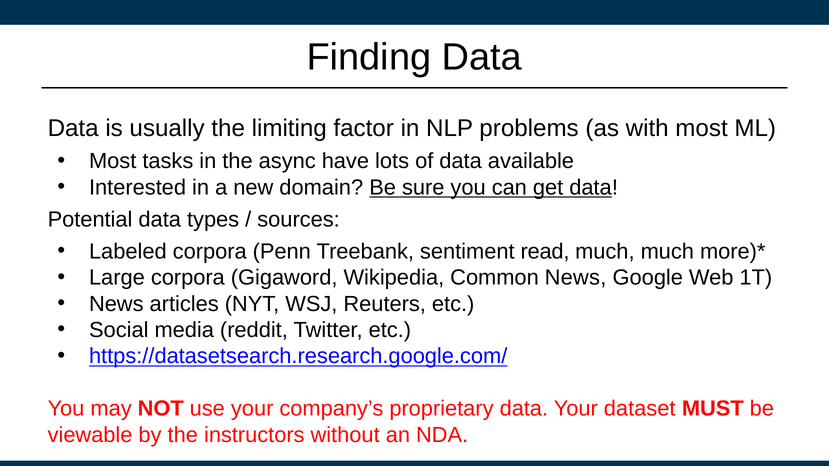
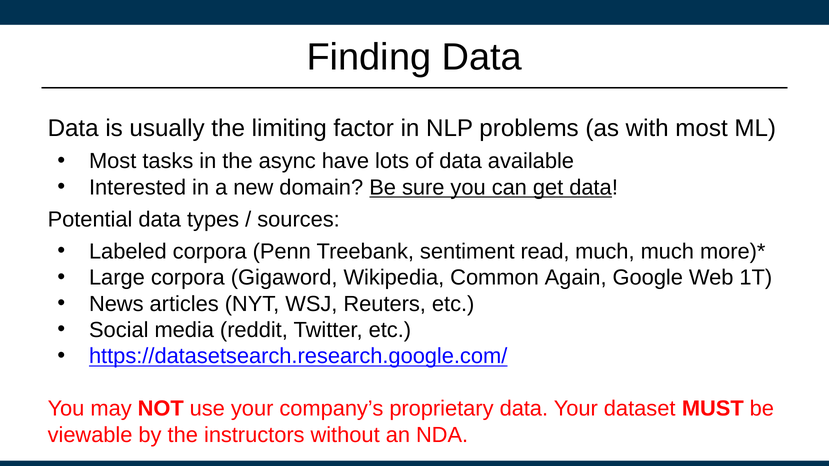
Common News: News -> Again
